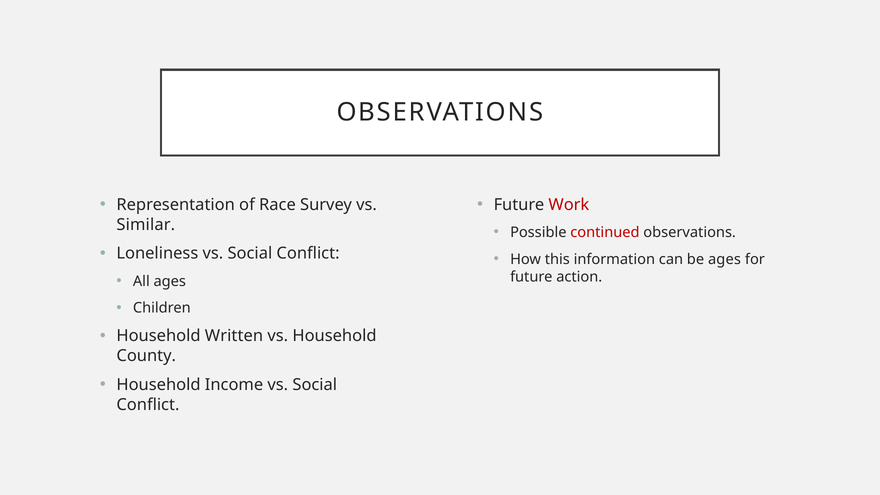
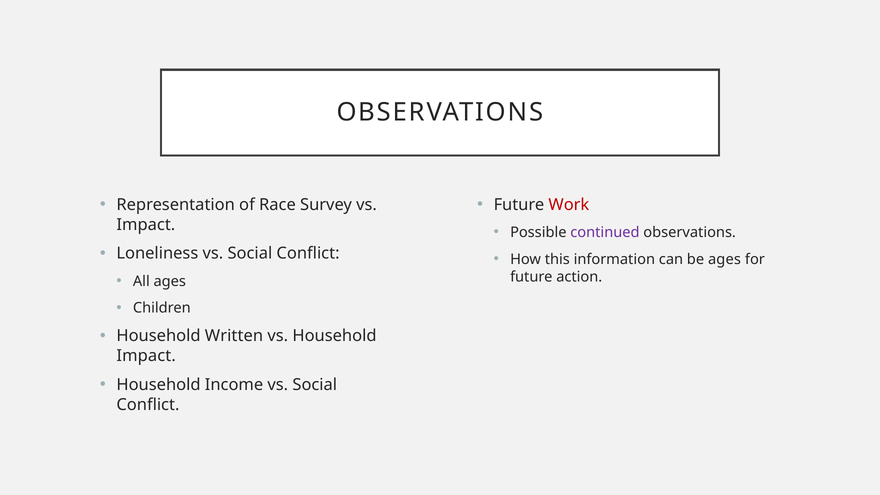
Similar at (146, 225): Similar -> Impact
continued colour: red -> purple
County at (146, 356): County -> Impact
